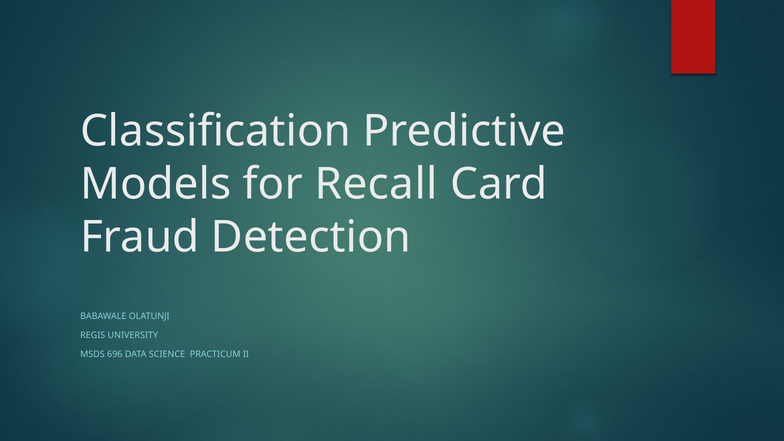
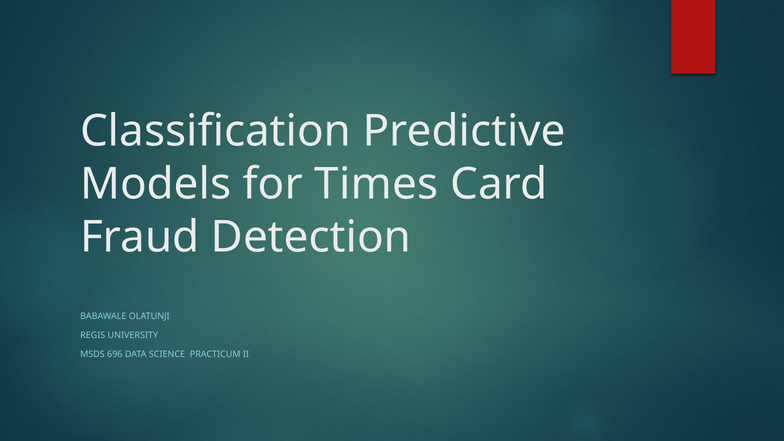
Recall: Recall -> Times
